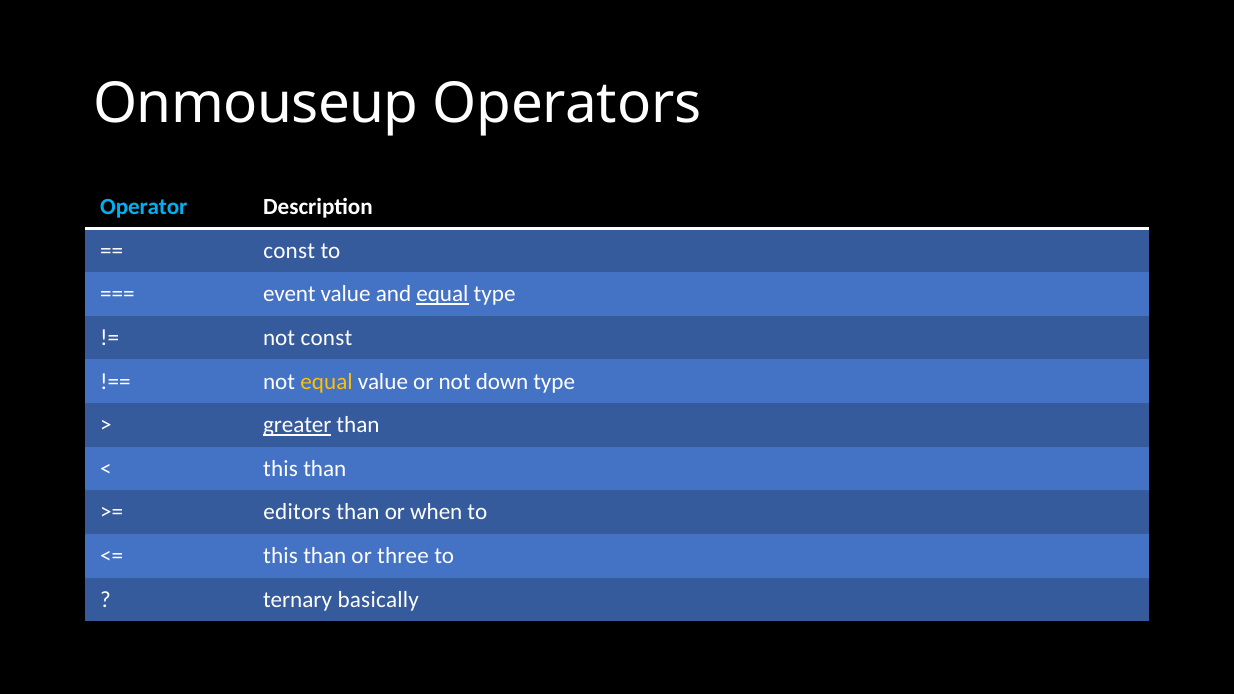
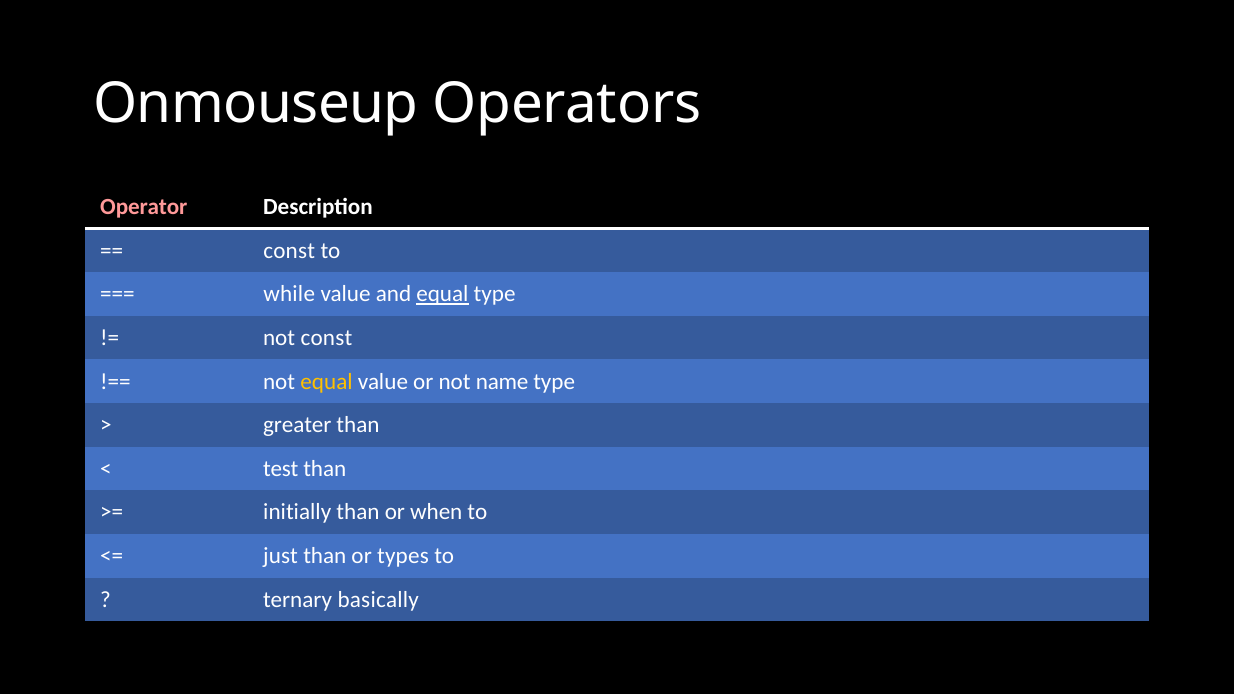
Operator colour: light blue -> pink
event: event -> while
down: down -> name
greater underline: present -> none
this at (281, 469): this -> test
editors: editors -> initially
this at (281, 556): this -> just
three: three -> types
